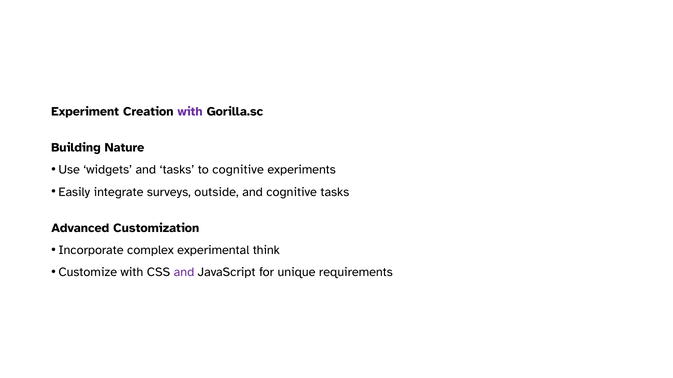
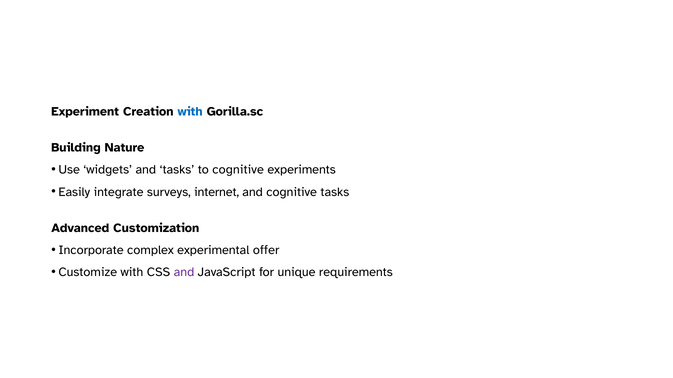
with at (190, 112) colour: purple -> blue
outside: outside -> internet
think: think -> offer
